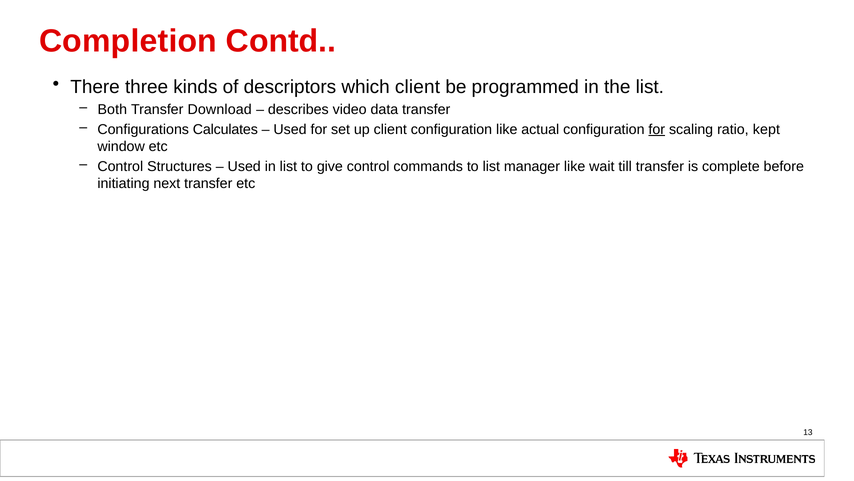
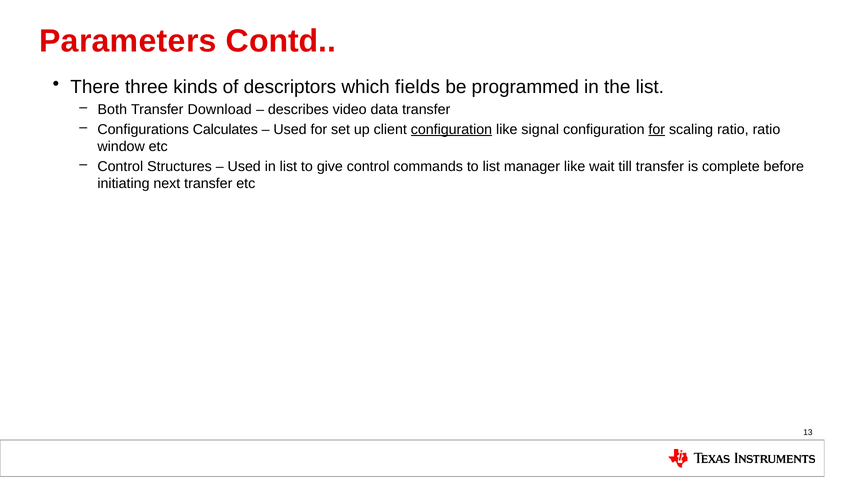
Completion: Completion -> Parameters
which client: client -> fields
configuration at (451, 129) underline: none -> present
actual: actual -> signal
ratio kept: kept -> ratio
